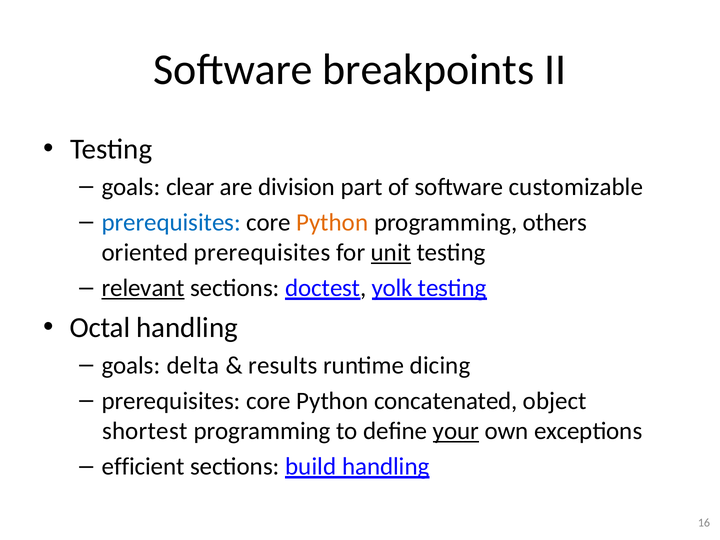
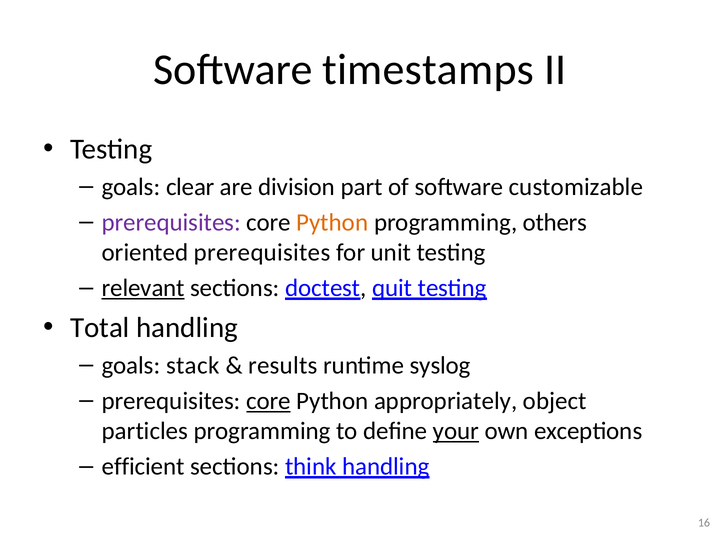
breakpoints: breakpoints -> timestamps
prerequisites at (171, 222) colour: blue -> purple
unit underline: present -> none
yolk: yolk -> quit
Octal: Octal -> Total
delta: delta -> stack
dicing: dicing -> syslog
core at (269, 401) underline: none -> present
concatenated: concatenated -> appropriately
shortest: shortest -> particles
build: build -> think
